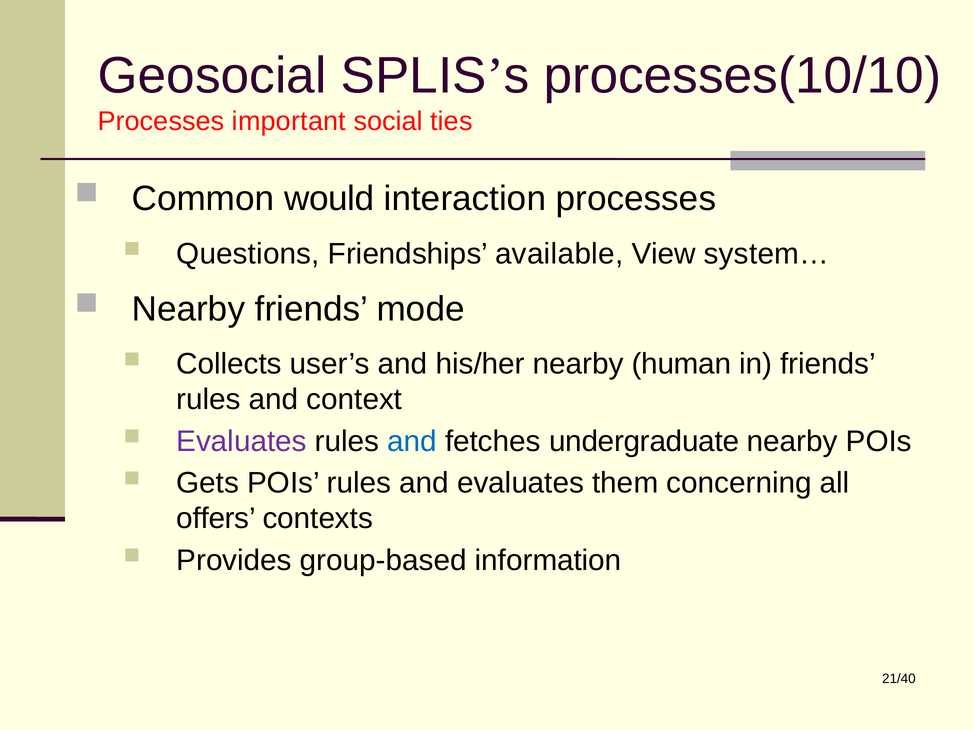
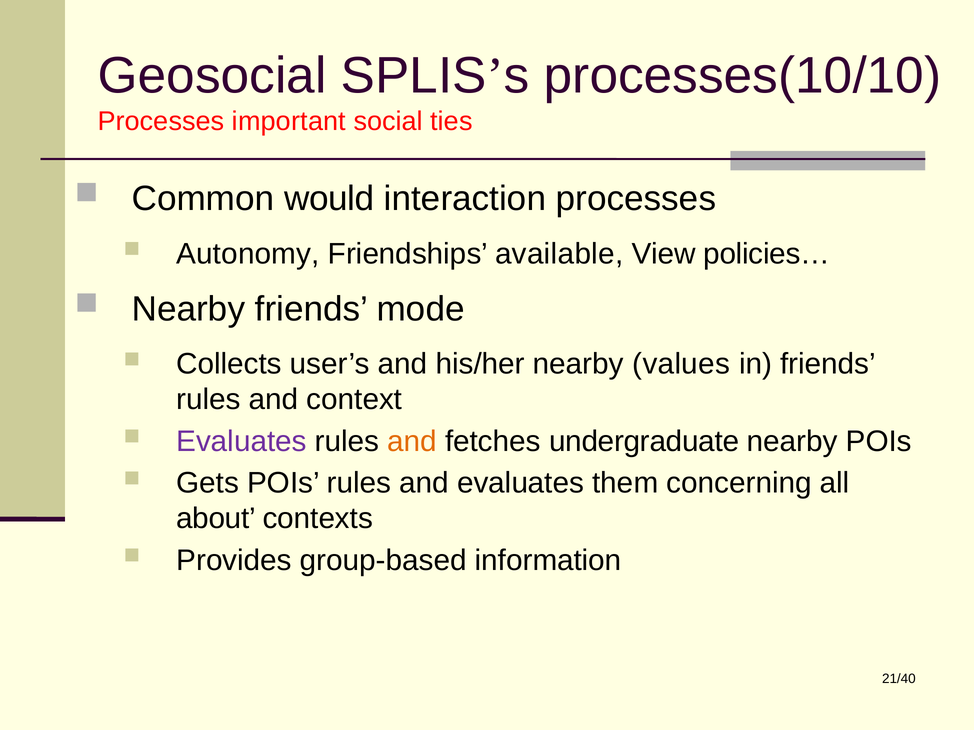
Questions: Questions -> Autonomy
system…: system… -> policies…
human: human -> values
and at (412, 442) colour: blue -> orange
offers: offers -> about
